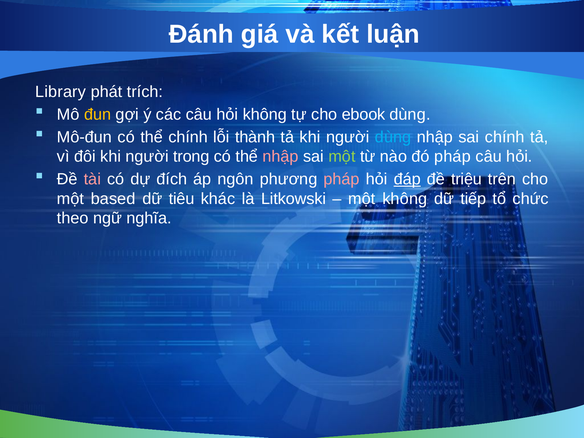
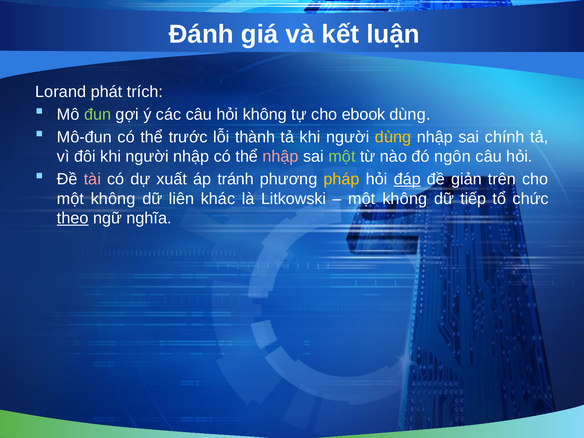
Library: Library -> Lorand
đun colour: yellow -> light green
thể chính: chính -> trước
dùng at (393, 137) colour: light blue -> yellow
người trong: trong -> nhập
đó pháp: pháp -> ngôn
đích: đích -> xuất
ngôn: ngôn -> tránh
pháp at (342, 179) colour: pink -> yellow
triệu: triệu -> giản
based at (113, 199): based -> không
tiêu: tiêu -> liên
theo underline: none -> present
